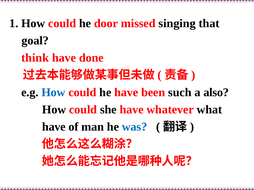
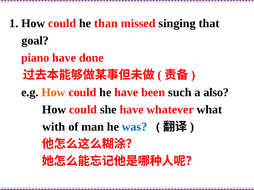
door: door -> than
think: think -> piano
How at (53, 93) colour: blue -> orange
have at (54, 127): have -> with
